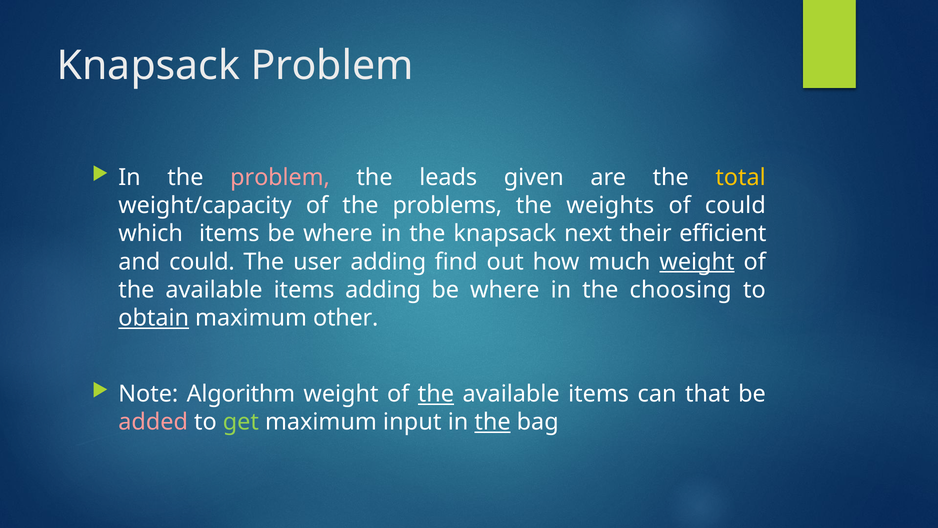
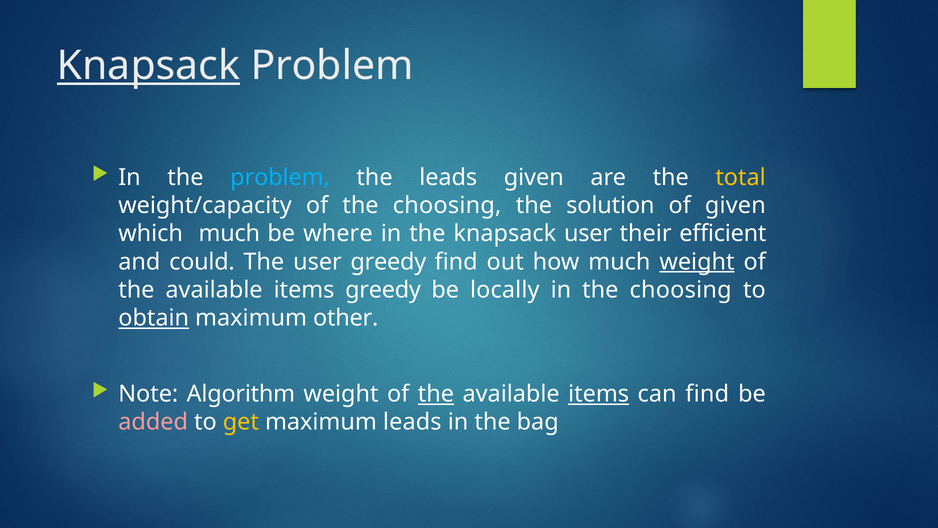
Knapsack at (148, 66) underline: none -> present
problem at (280, 177) colour: pink -> light blue
of the problems: problems -> choosing
weights: weights -> solution
of could: could -> given
which items: items -> much
knapsack next: next -> user
user adding: adding -> greedy
items adding: adding -> greedy
where at (505, 290): where -> locally
items at (599, 394) underline: none -> present
can that: that -> find
get colour: light green -> yellow
maximum input: input -> leads
the at (493, 422) underline: present -> none
